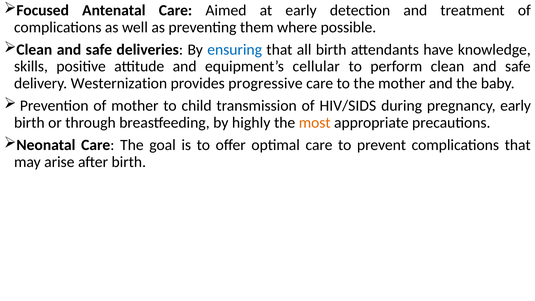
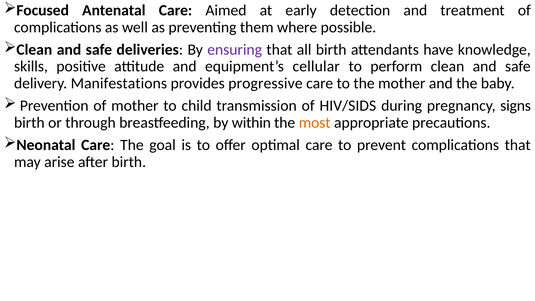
ensuring colour: blue -> purple
Westernization: Westernization -> Manifestations
pregnancy early: early -> signs
highly: highly -> within
